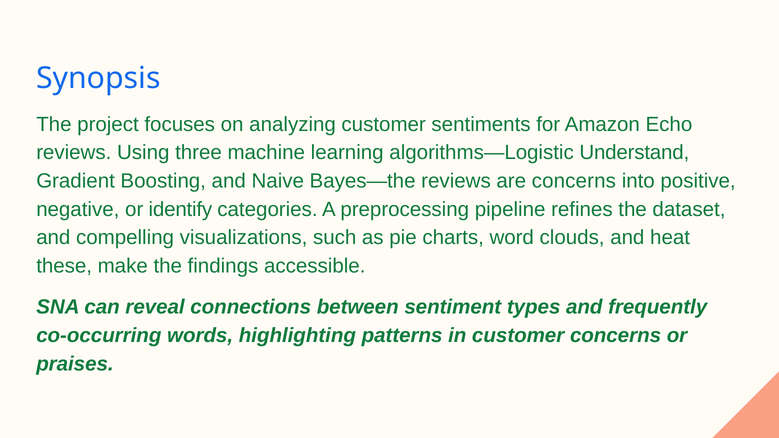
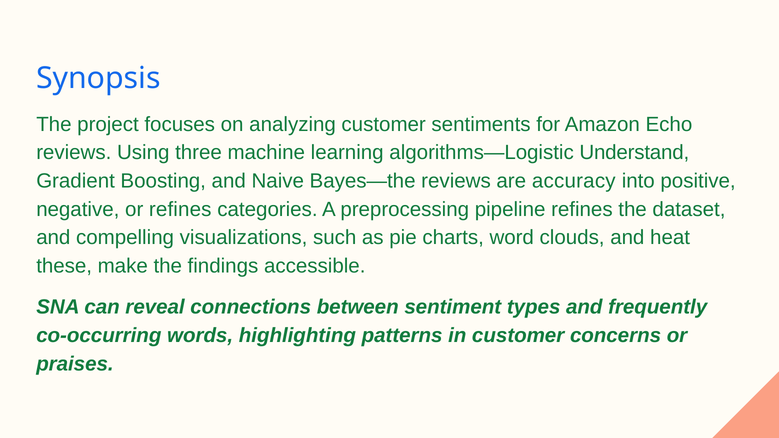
are concerns: concerns -> accuracy
or identify: identify -> refines
